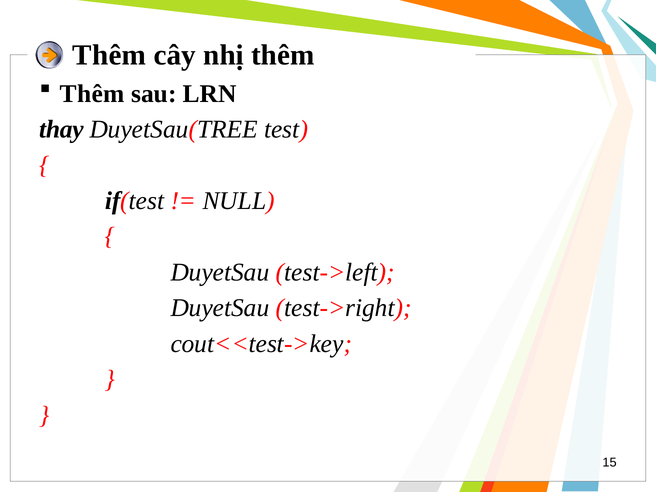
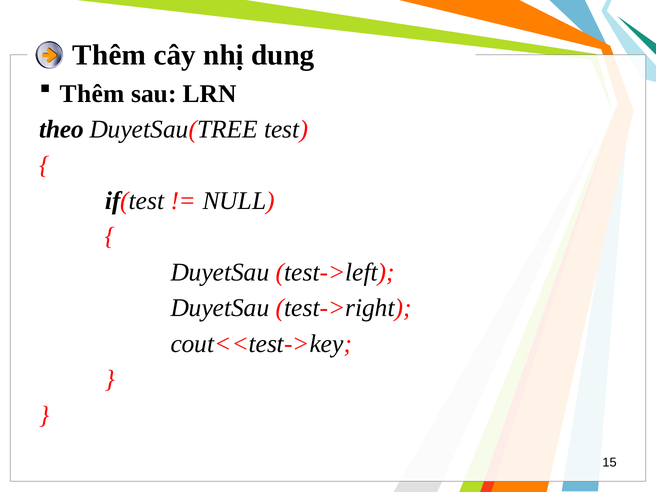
nhị thêm: thêm -> dung
thay: thay -> theo
